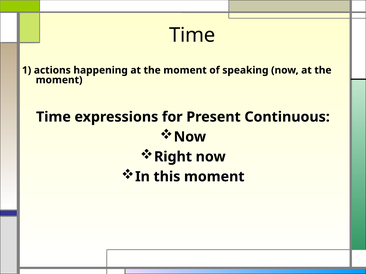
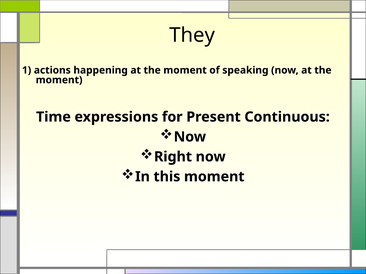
Time at (192, 35): Time -> They
